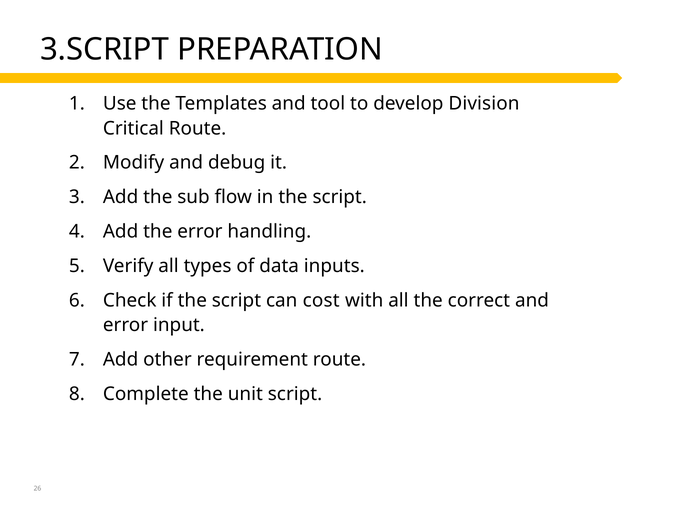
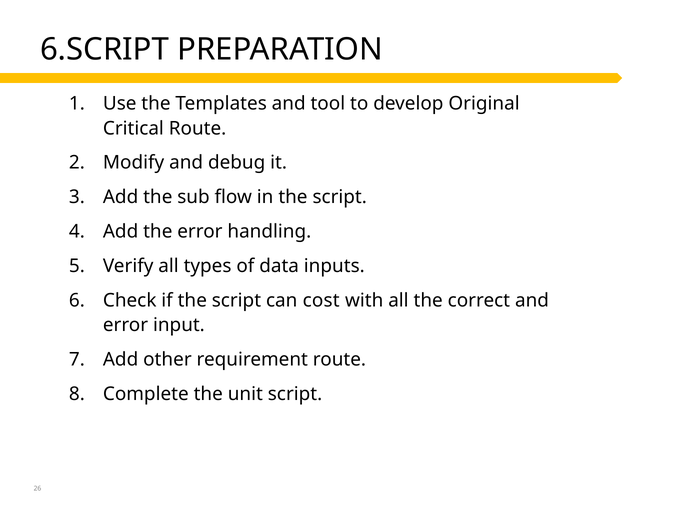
3.SCRIPT: 3.SCRIPT -> 6.SCRIPT
Division: Division -> Original
